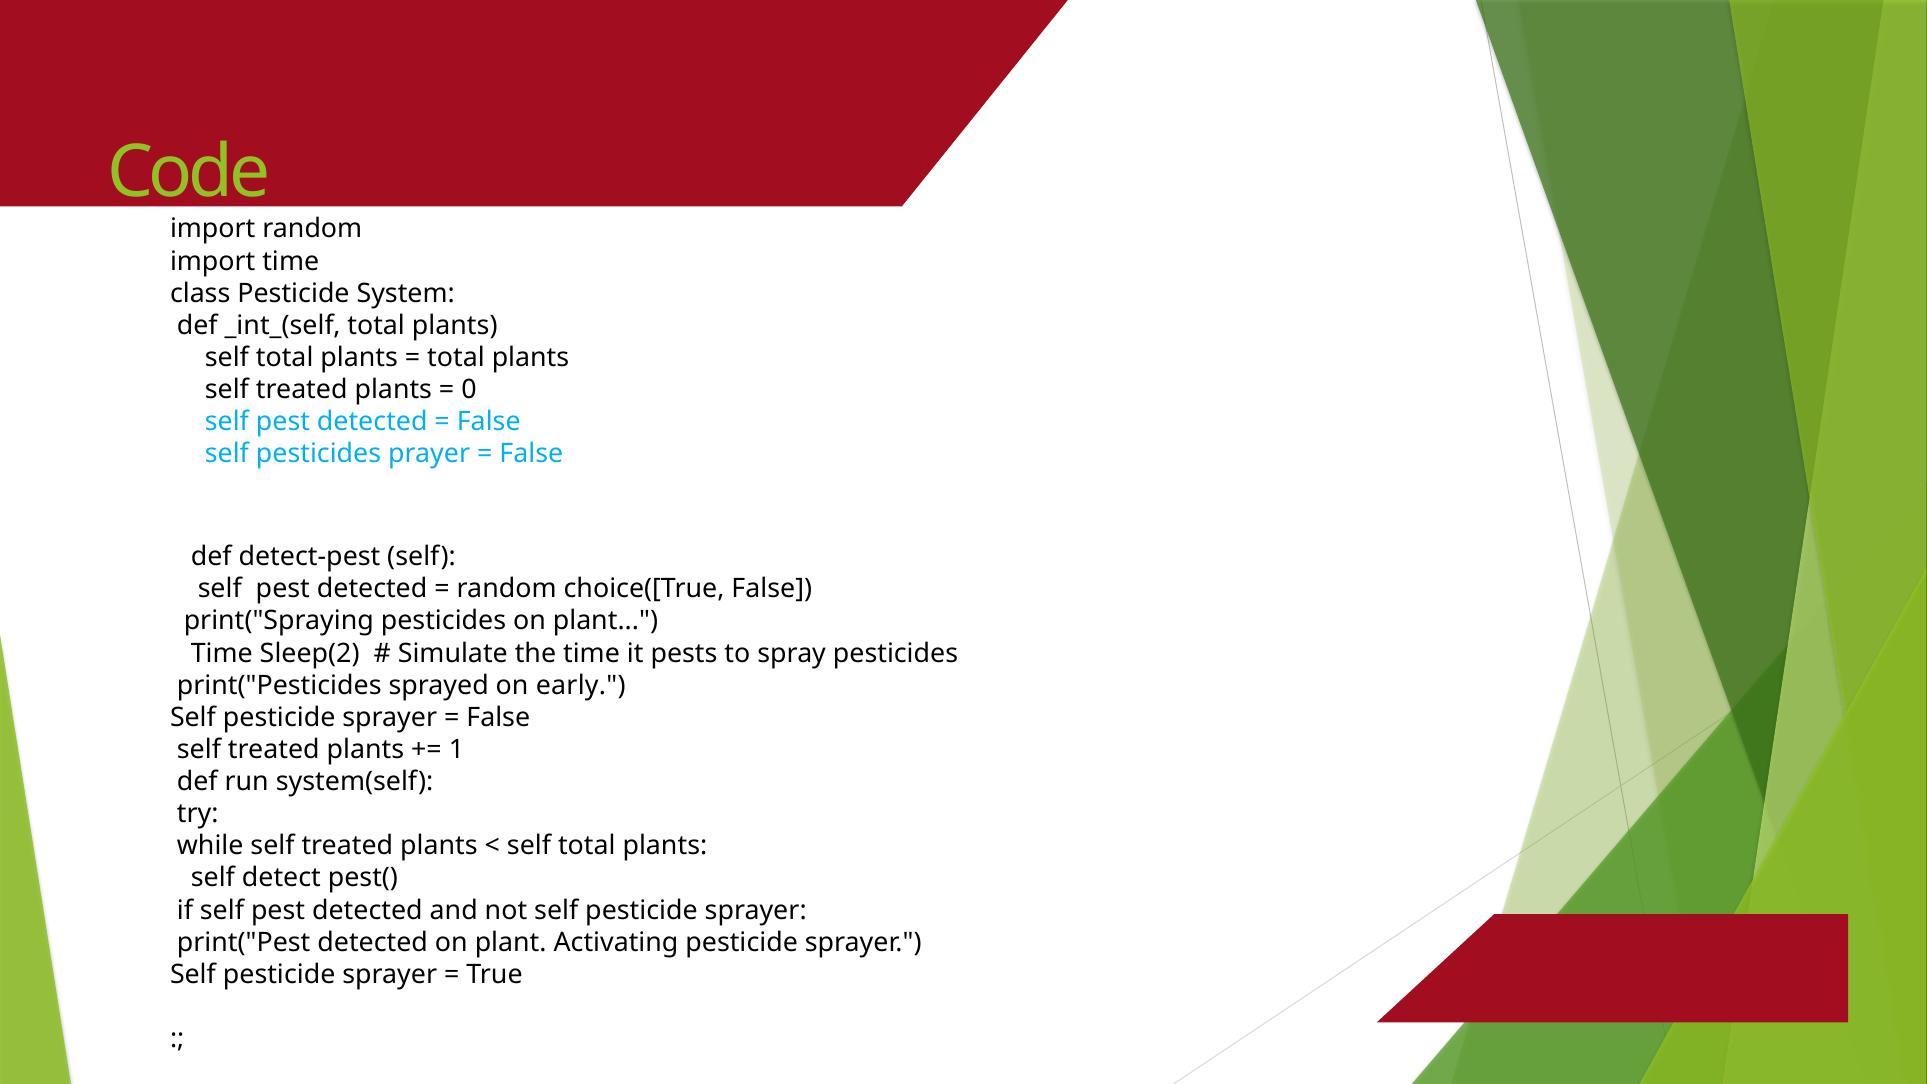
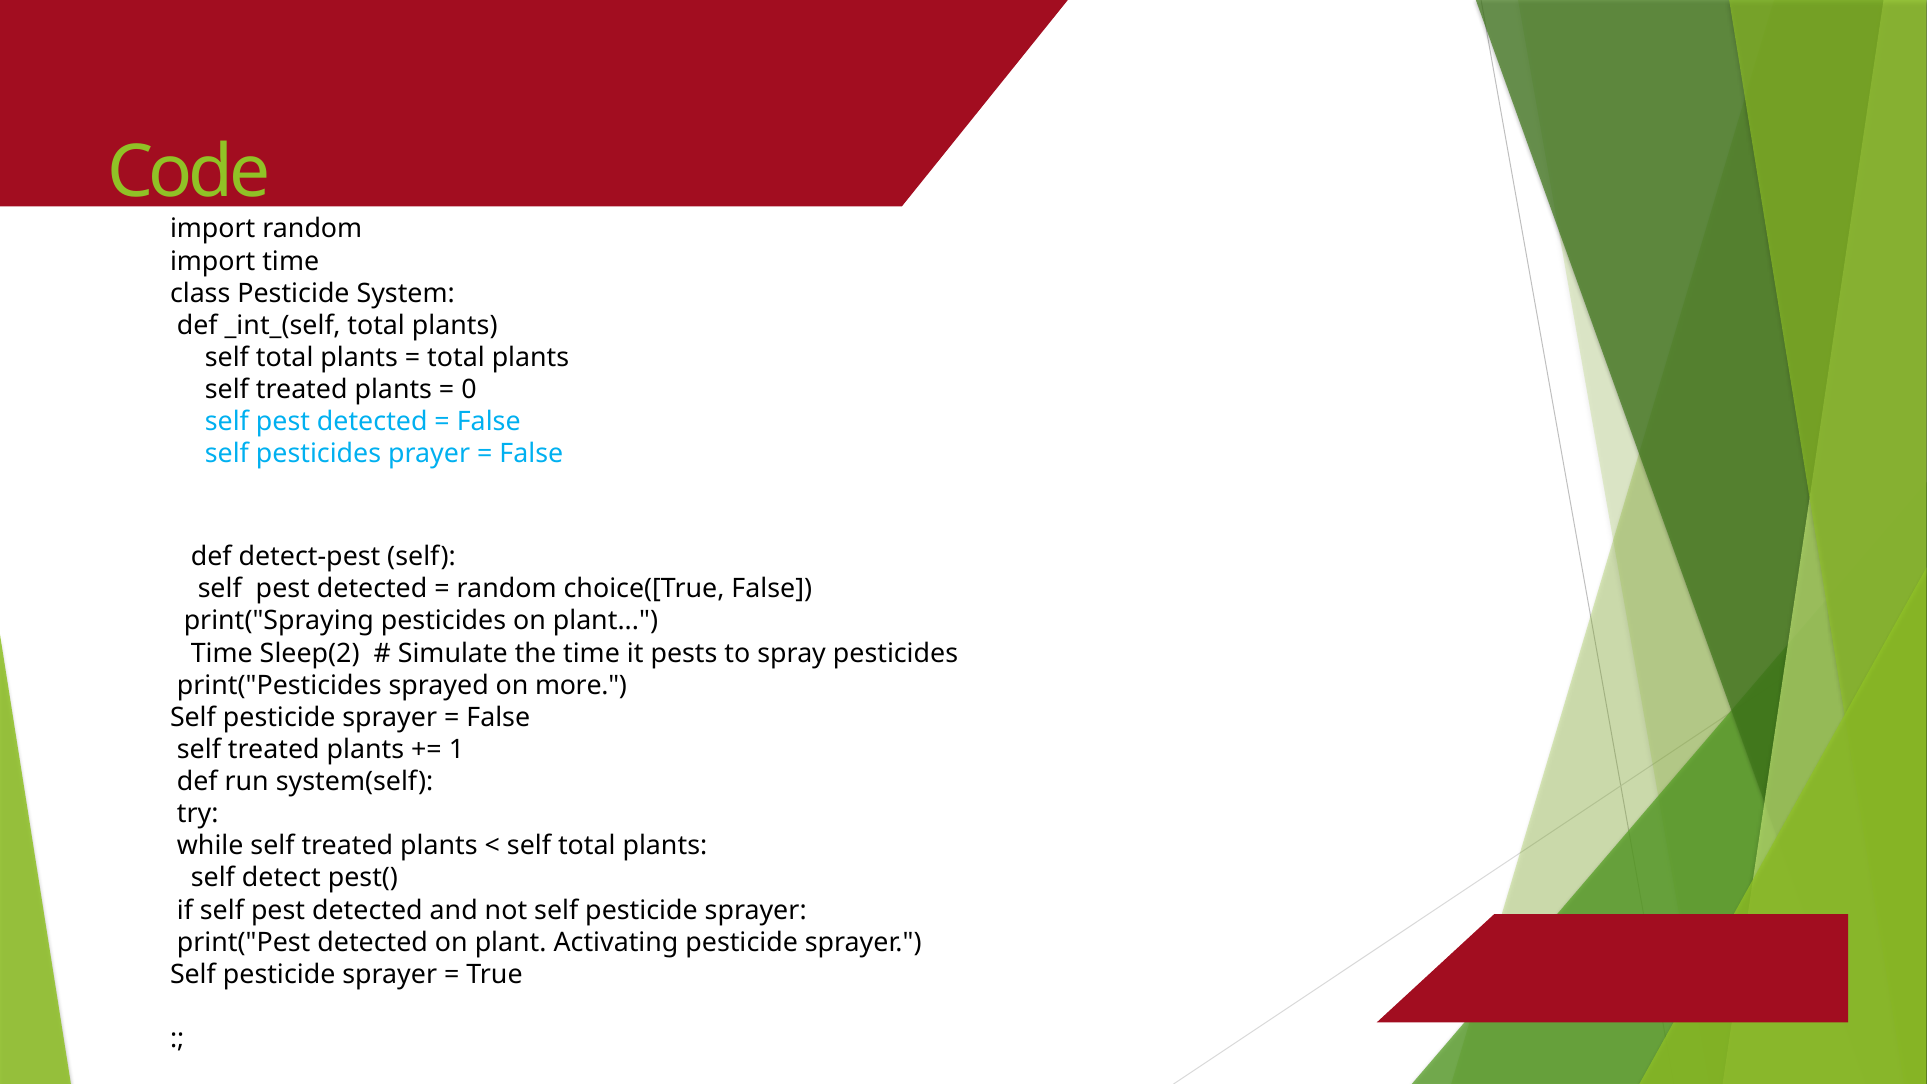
early: early -> more
